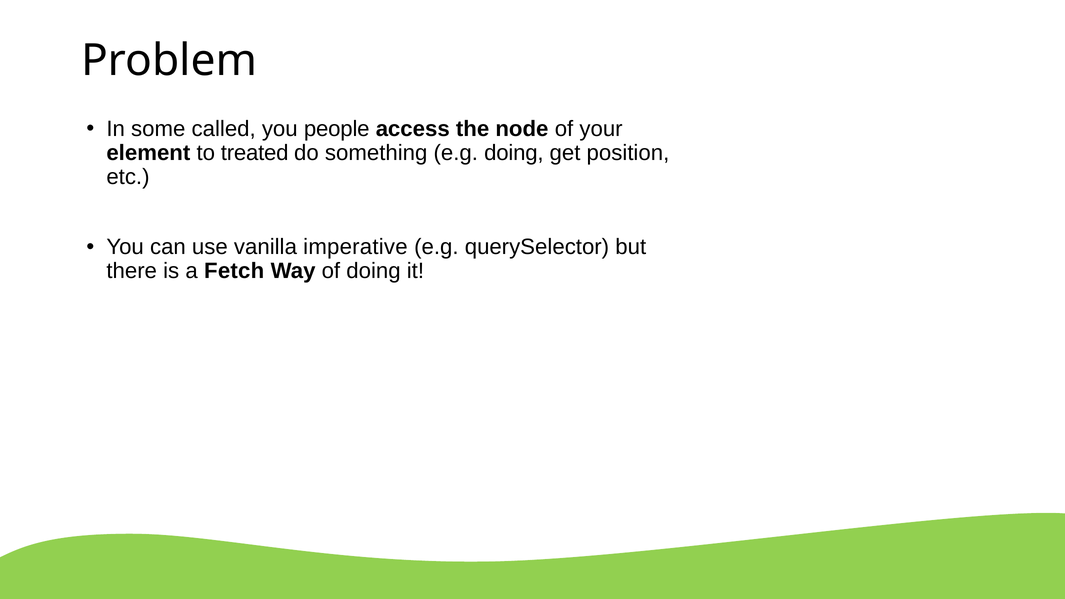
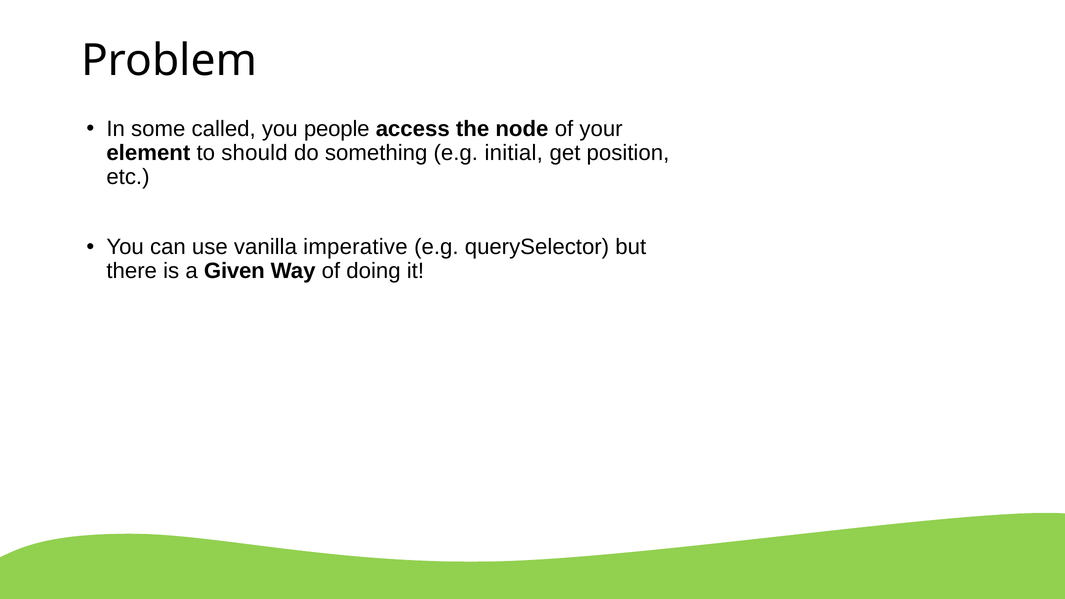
treated: treated -> should
e.g doing: doing -> initial
Fetch: Fetch -> Given
